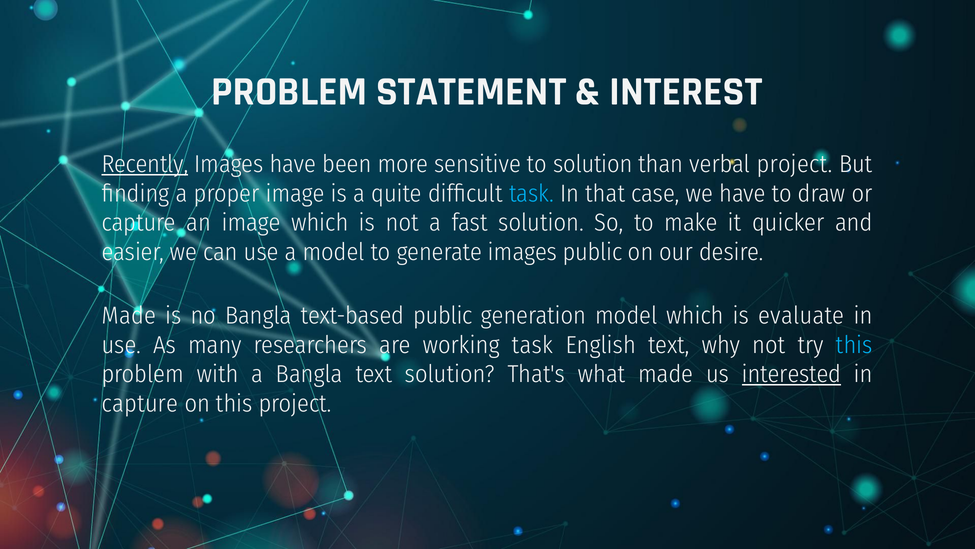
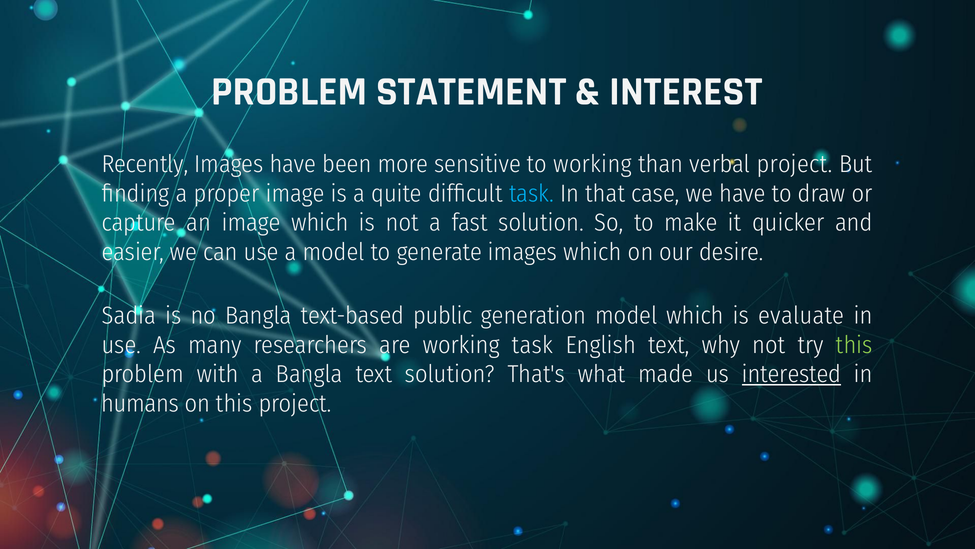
Recently underline: present -> none
to solution: solution -> working
images public: public -> which
Made at (129, 315): Made -> Sadia
this at (854, 345) colour: light blue -> light green
capture at (140, 403): capture -> humans
